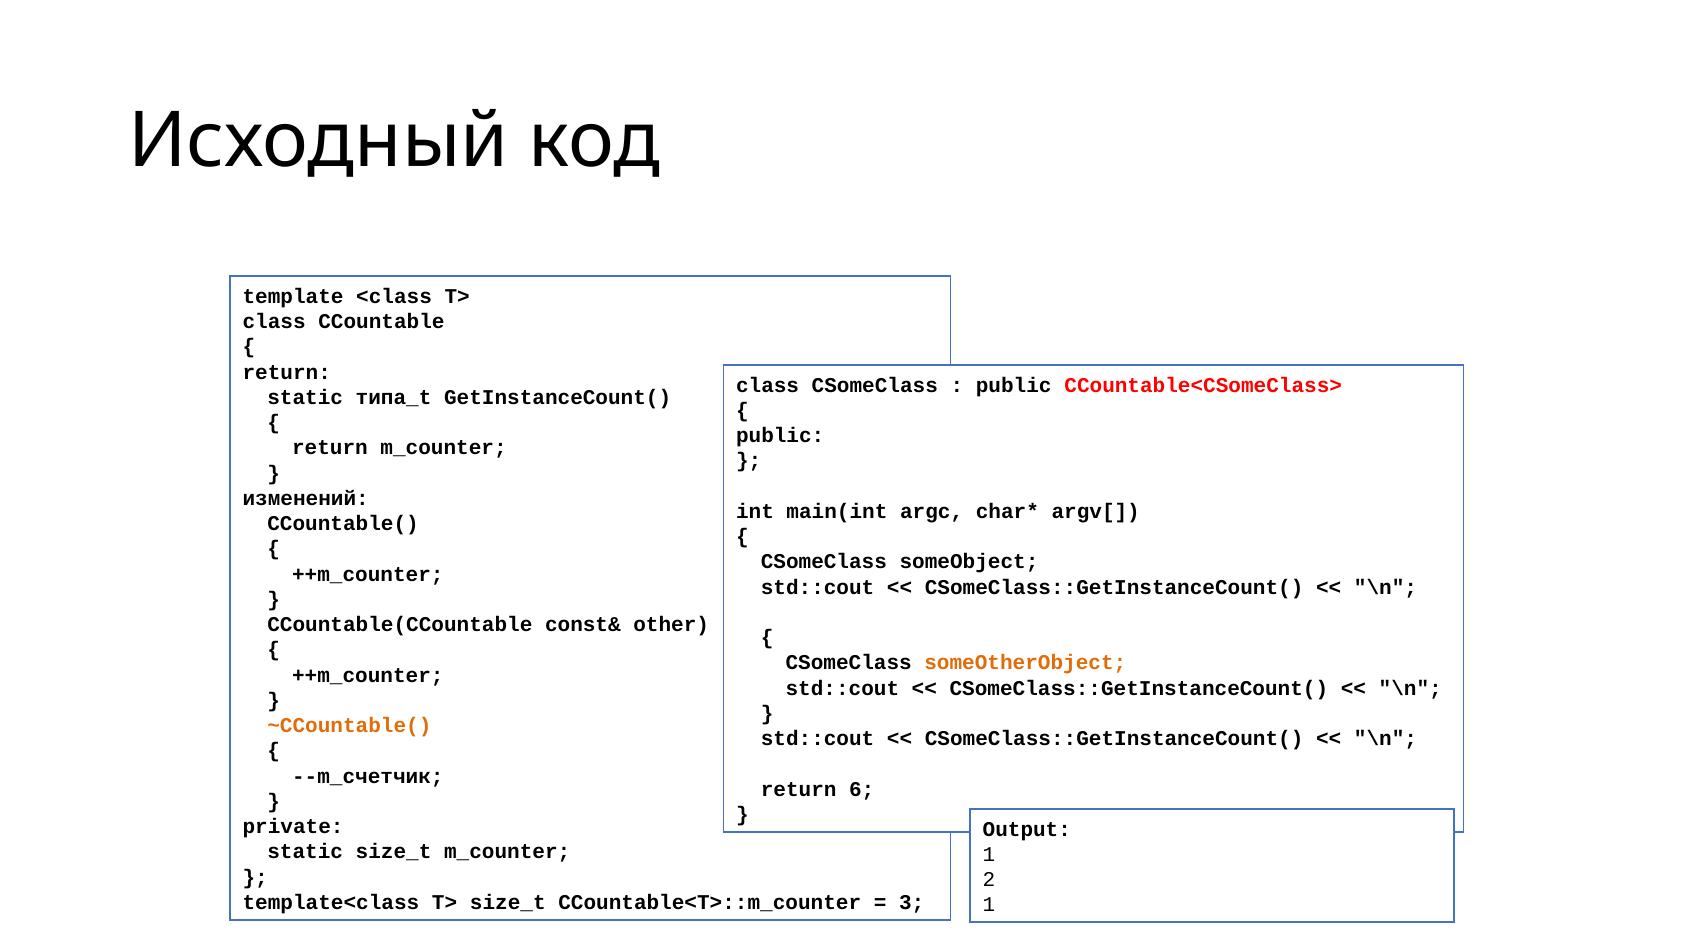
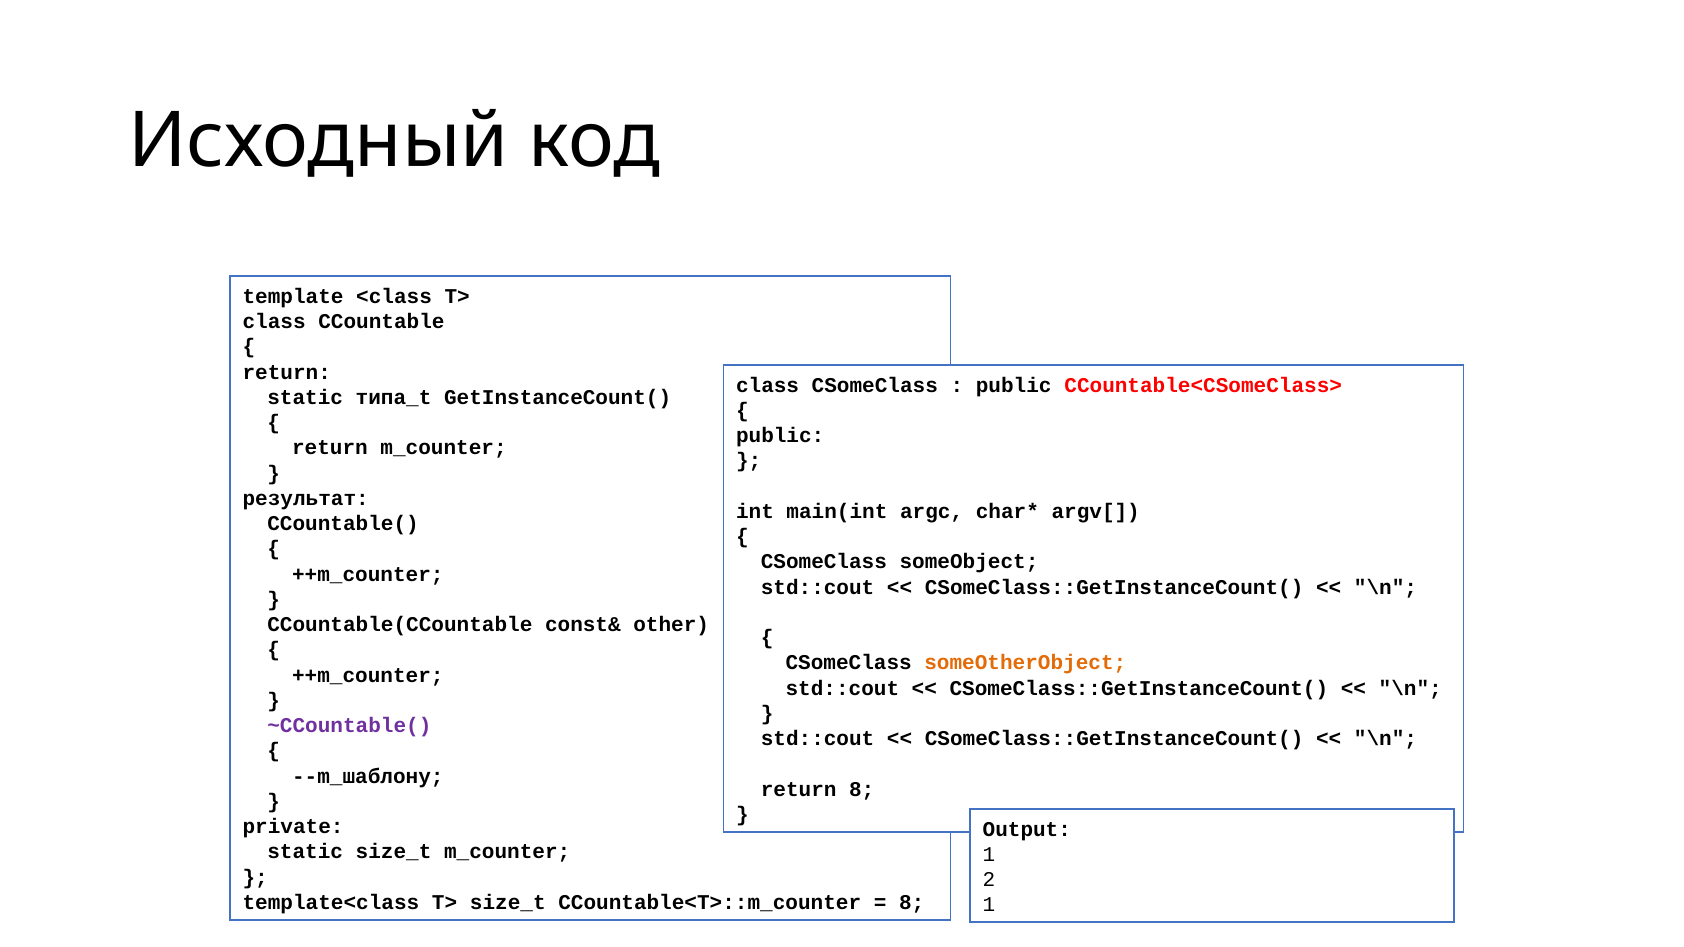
изменений: изменений -> результат
~CCountable( colour: orange -> purple
--m_счетчик: --m_счетчик -> --m_шаблону
return 6: 6 -> 8
3 at (912, 903): 3 -> 8
